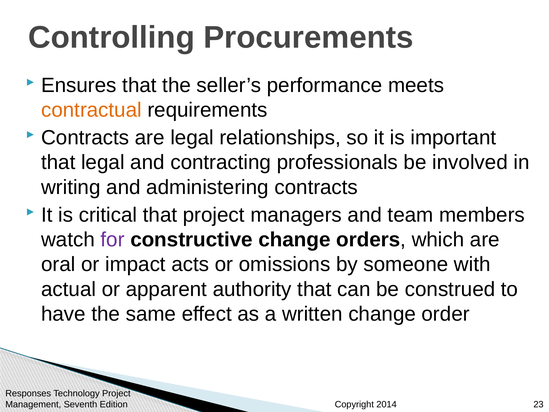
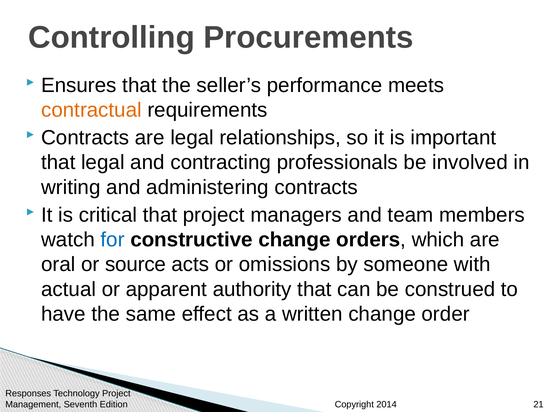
for colour: purple -> blue
impact: impact -> source
23: 23 -> 21
